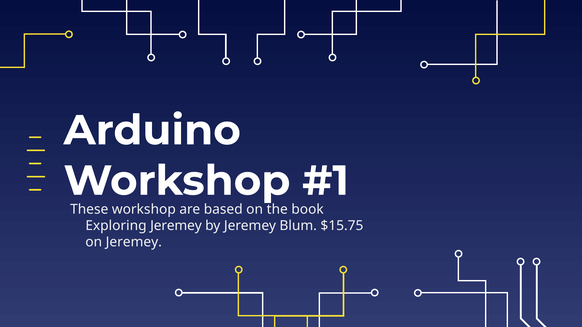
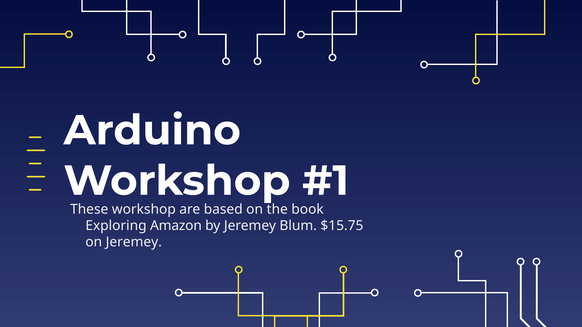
Exploring Jeremey: Jeremey -> Amazon
